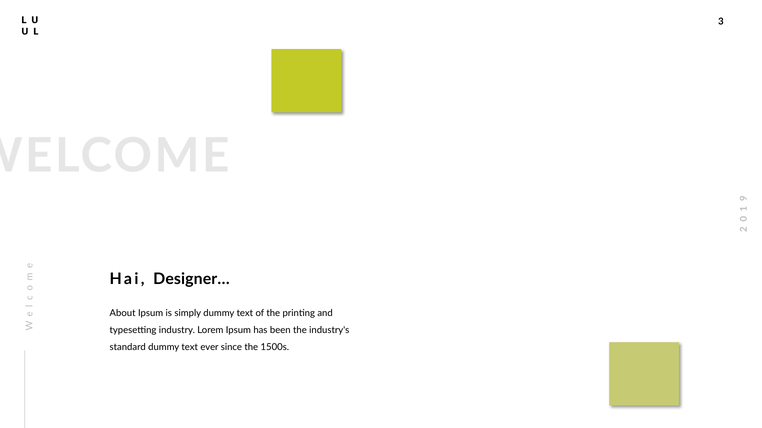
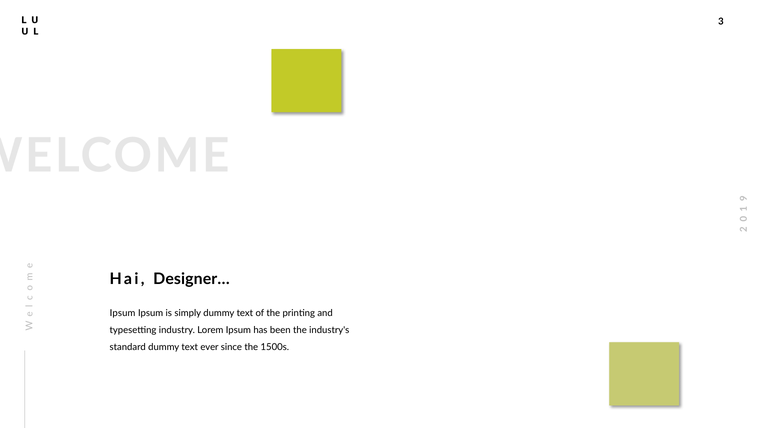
About at (123, 313): About -> Ipsum
